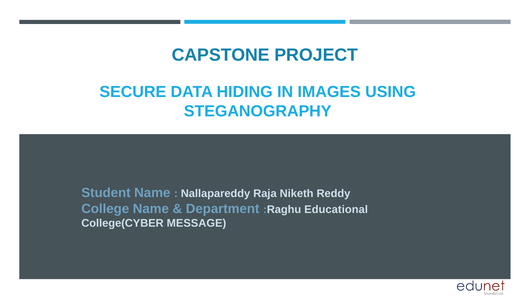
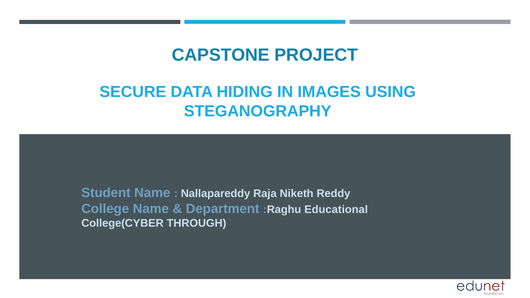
MESSAGE: MESSAGE -> THROUGH
